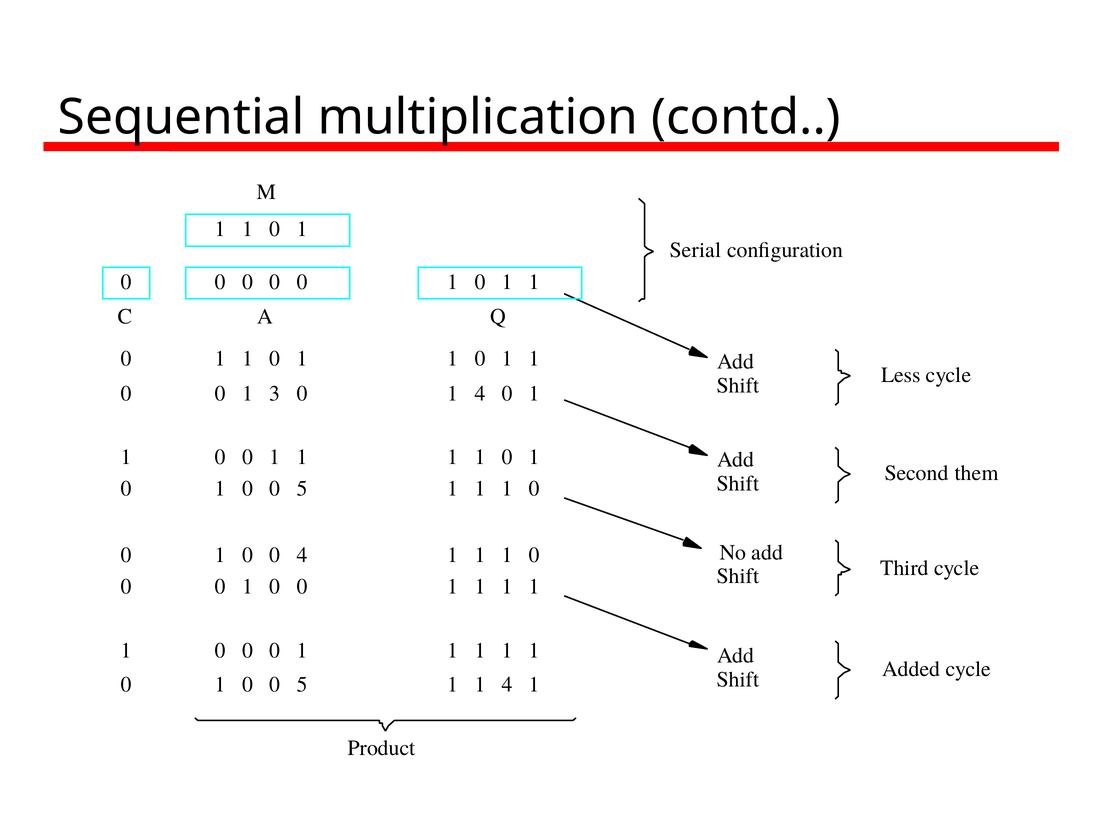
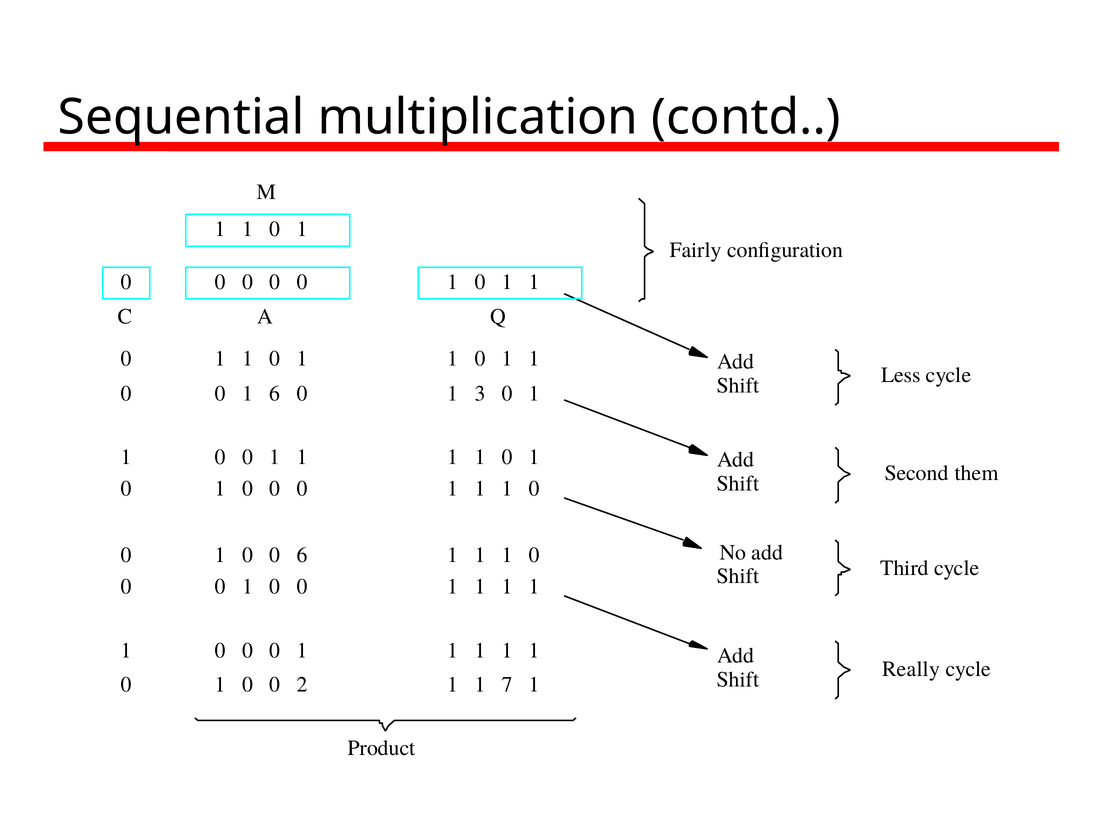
Serial: Serial -> Fairly
1 3: 3 -> 6
4 at (480, 393): 4 -> 3
5 at (302, 488): 5 -> 0
0 4: 4 -> 6
Added: Added -> Really
5 at (302, 684): 5 -> 2
4 at (507, 684): 4 -> 7
